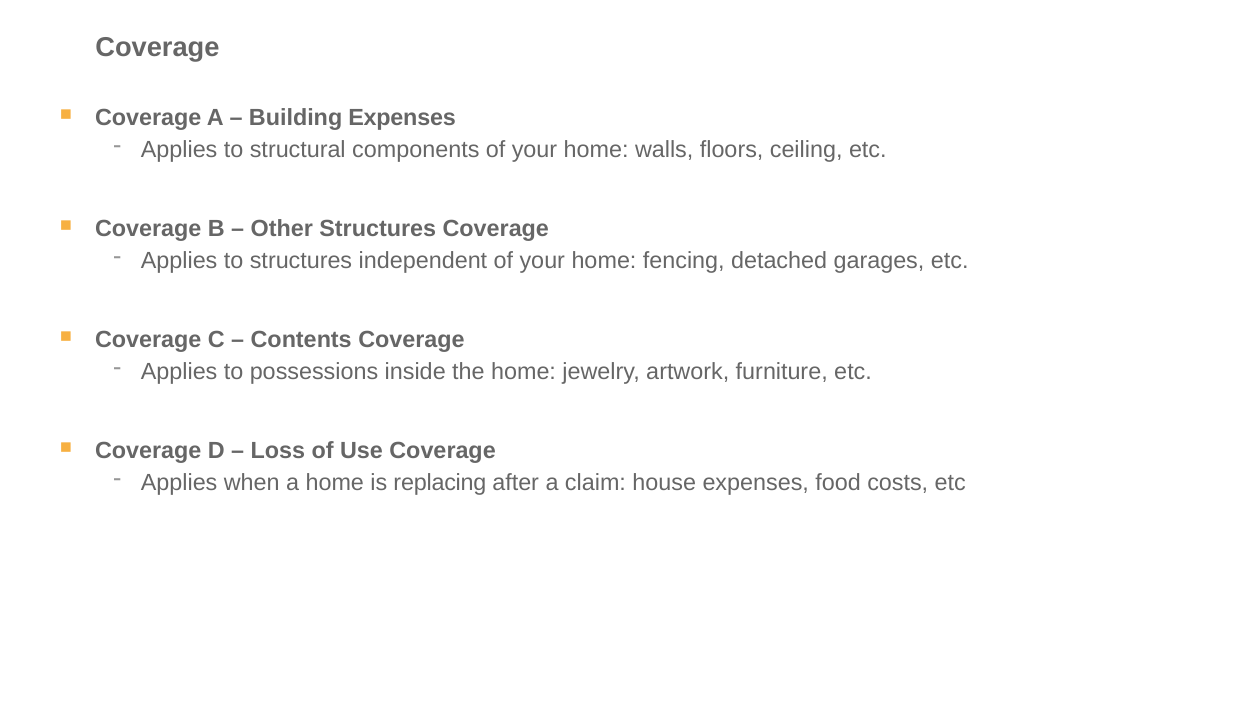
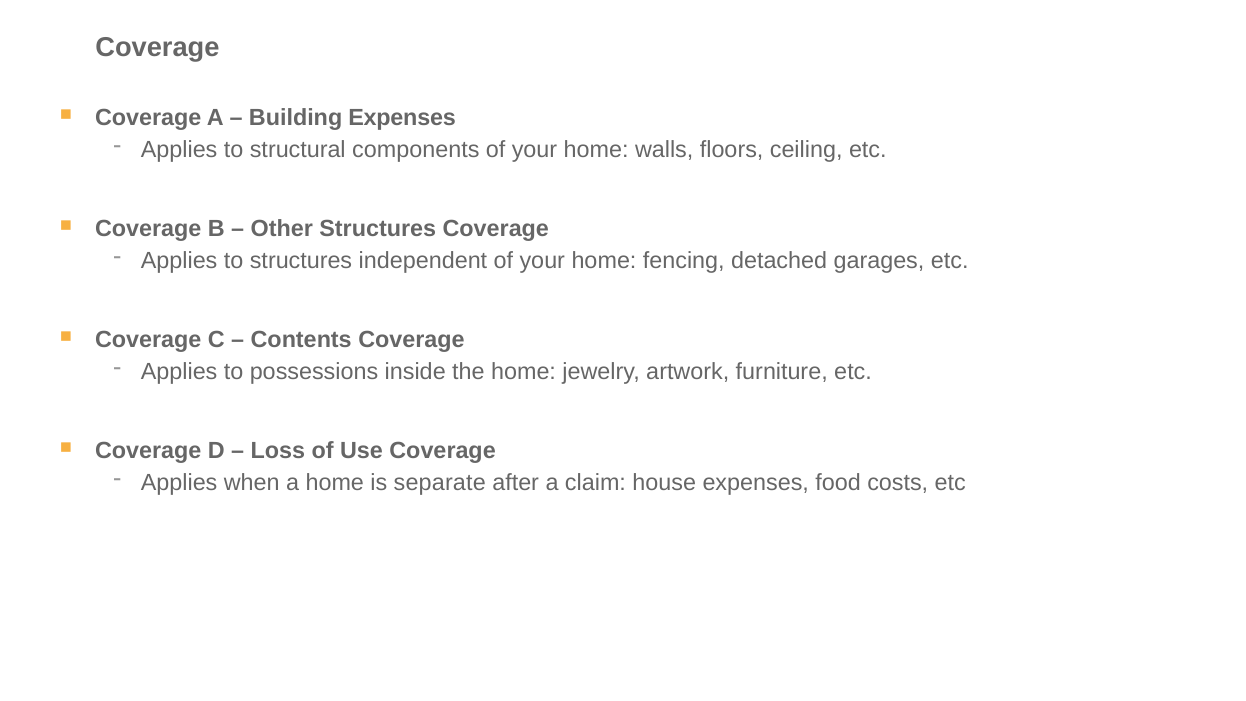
replacing: replacing -> separate
